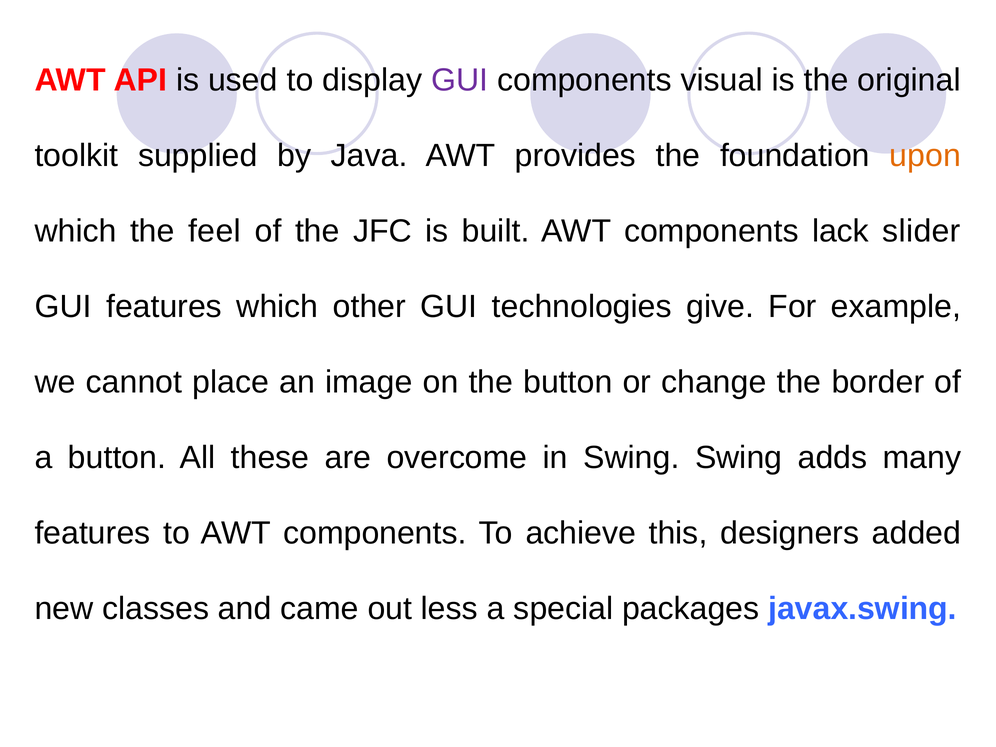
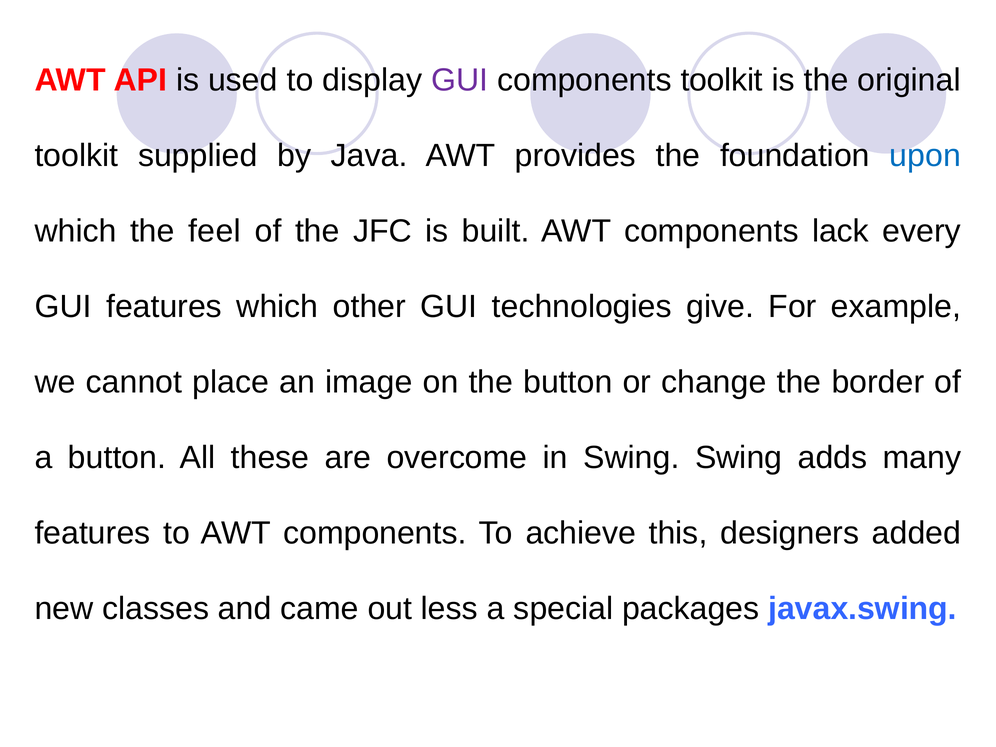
components visual: visual -> toolkit
upon colour: orange -> blue
slider: slider -> every
